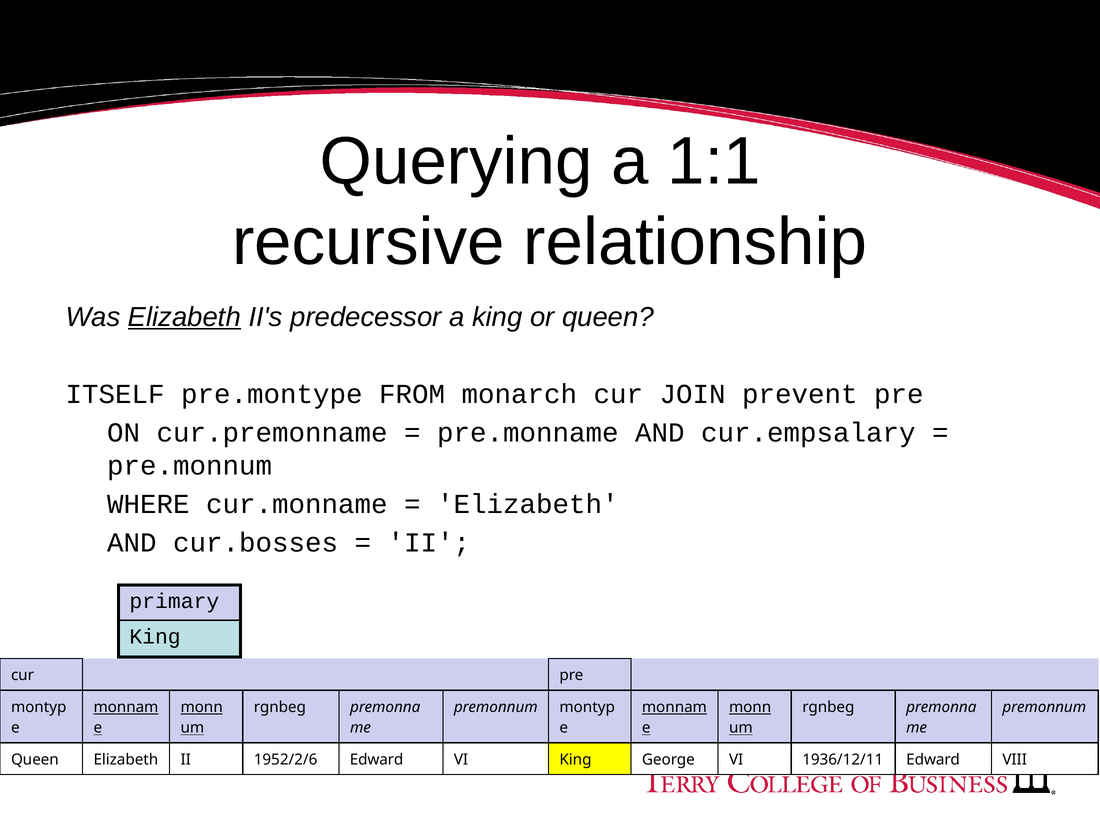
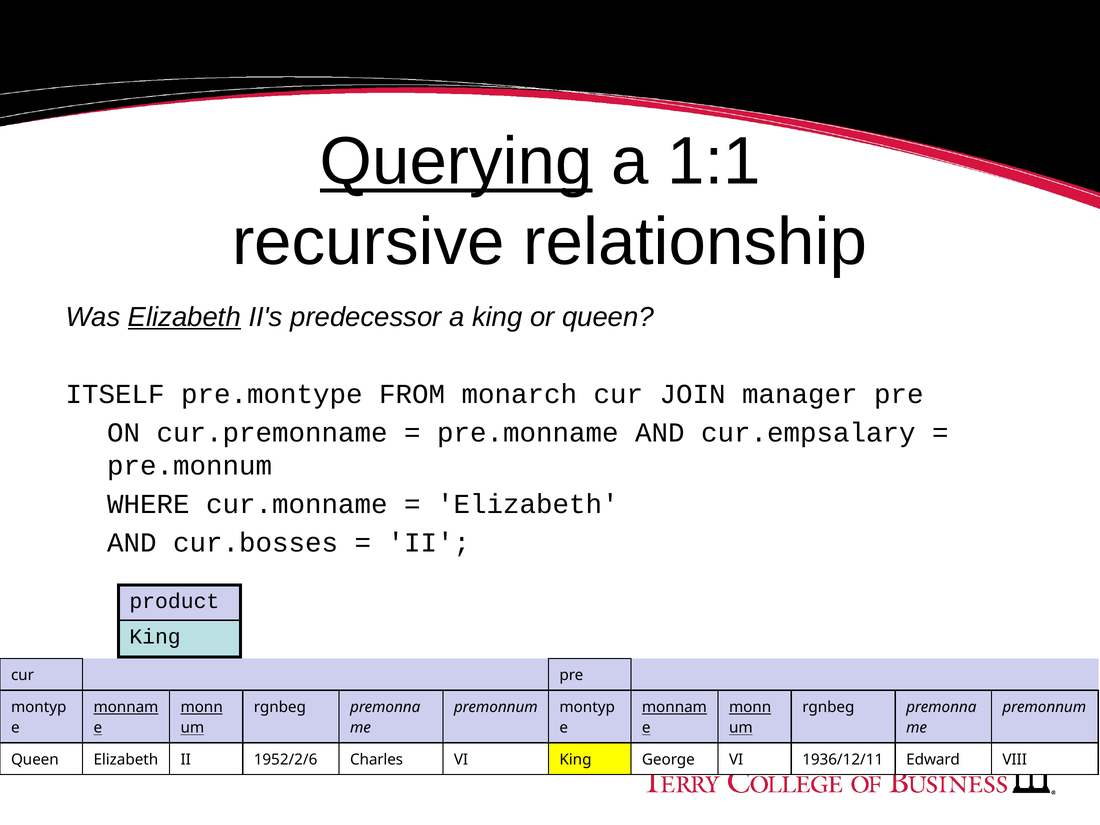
Querying underline: none -> present
prevent: prevent -> manager
primary: primary -> product
1952/2/6 Edward: Edward -> Charles
